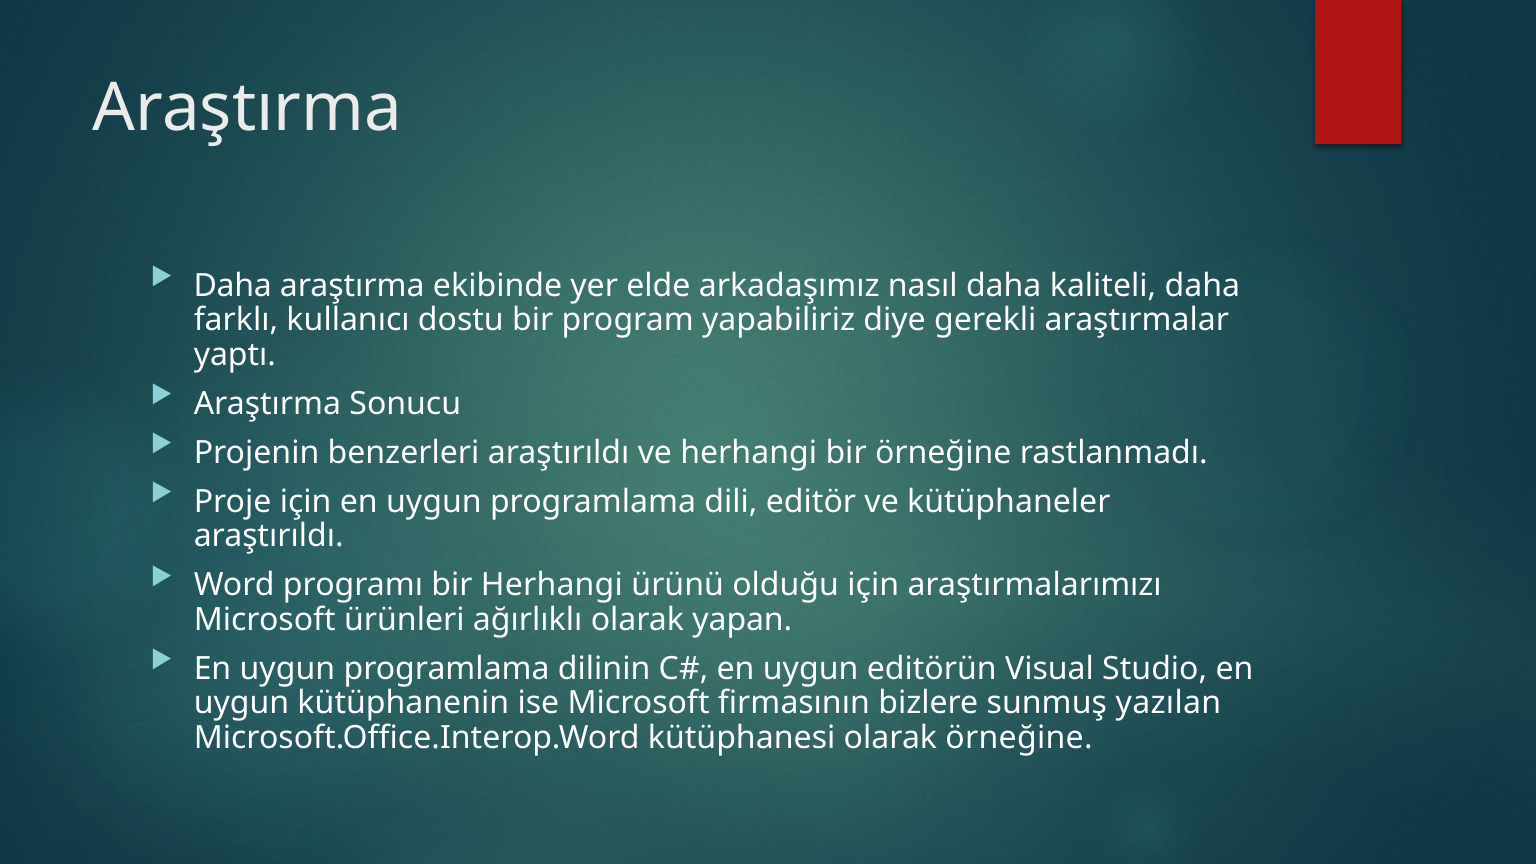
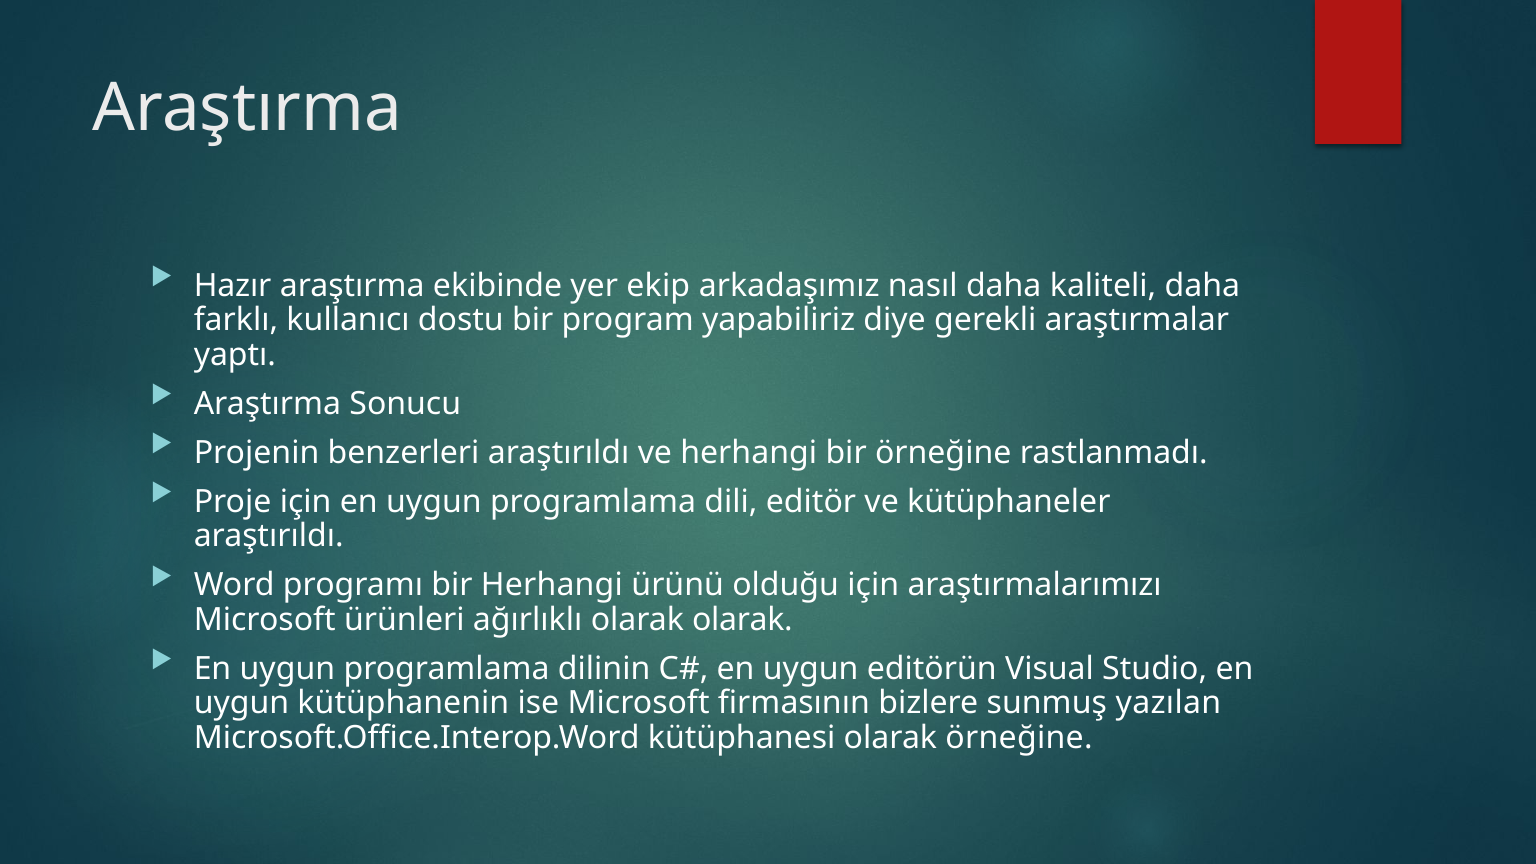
Daha at (233, 286): Daha -> Hazır
elde: elde -> ekip
olarak yapan: yapan -> olarak
